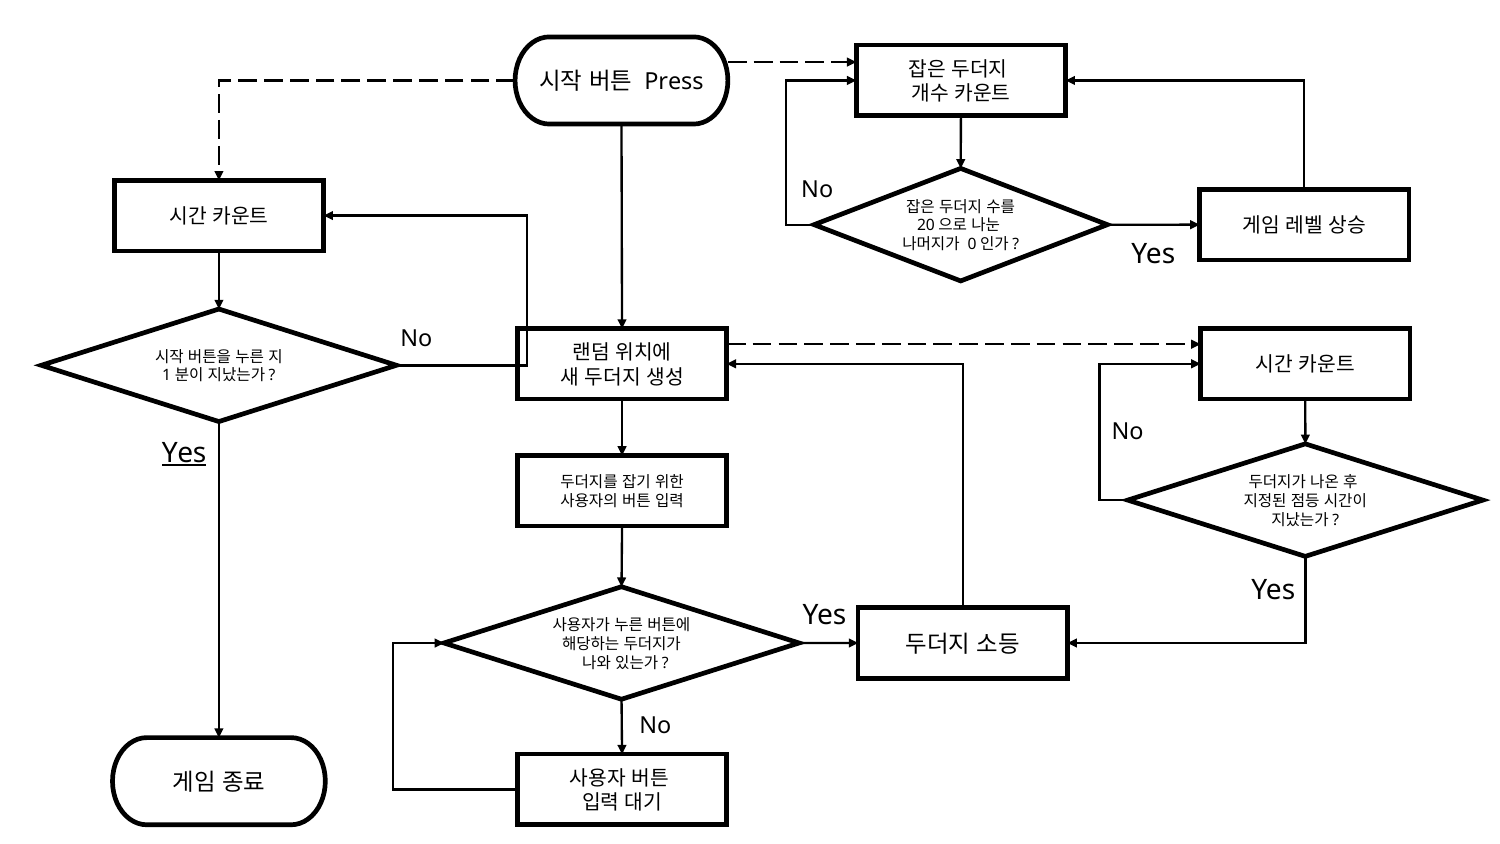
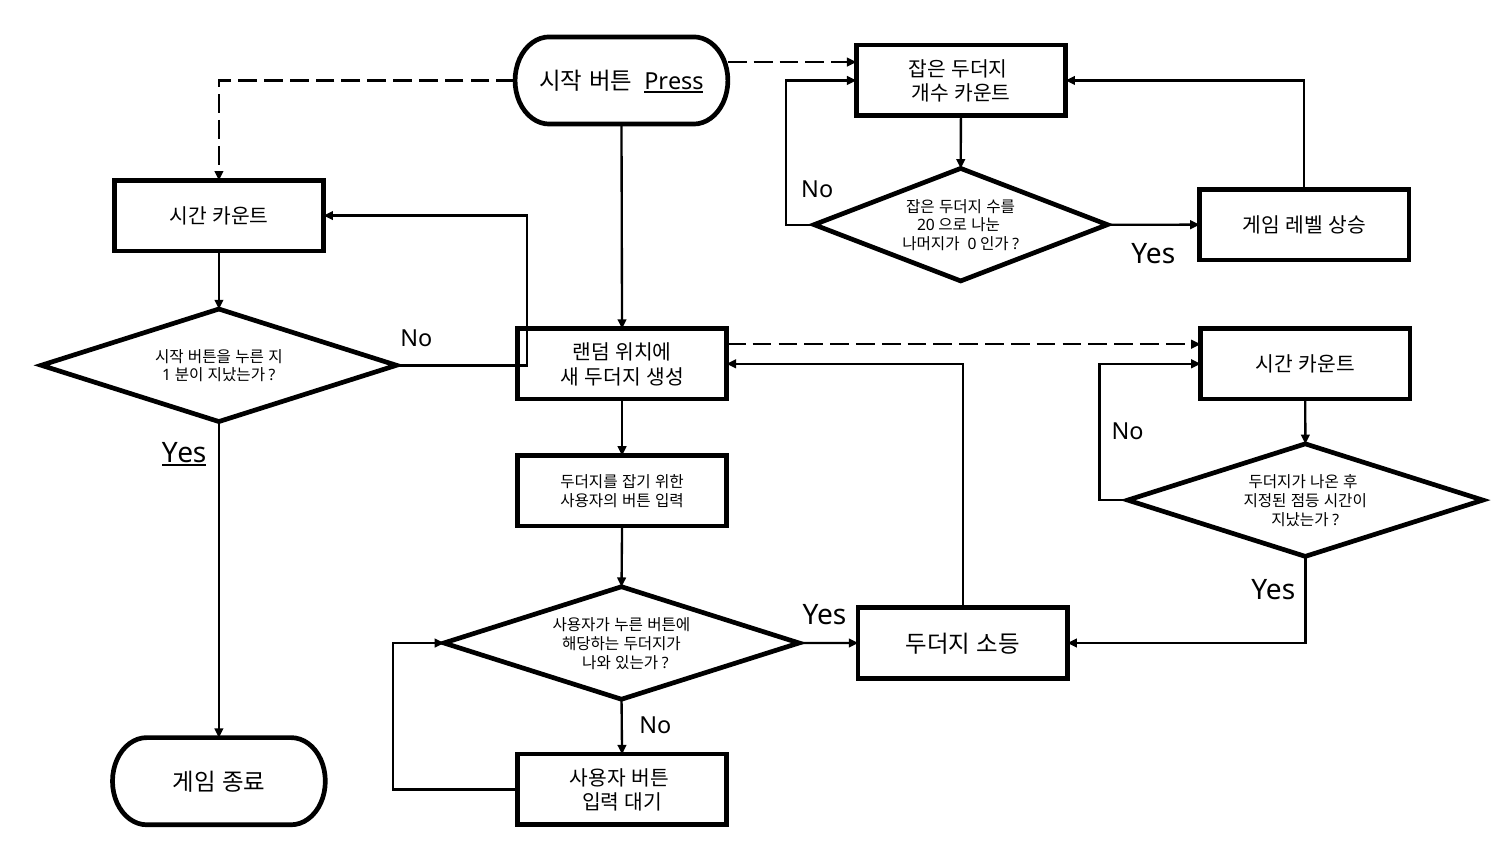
Press underline: none -> present
